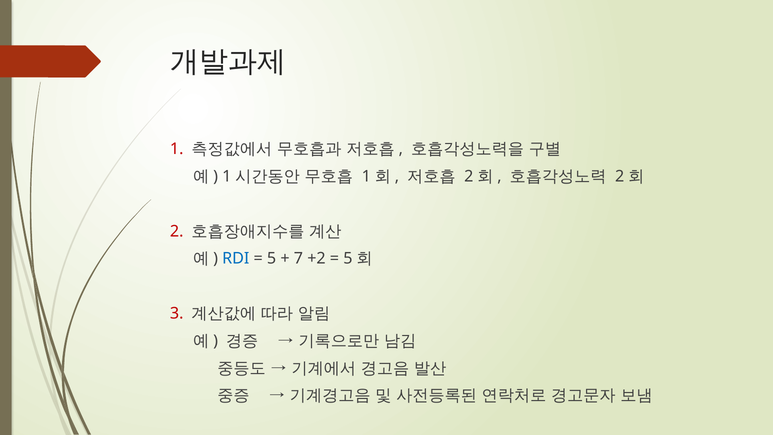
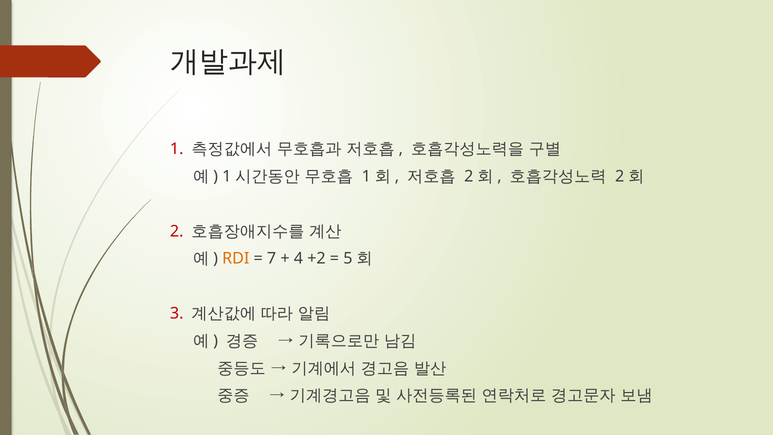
RDI colour: blue -> orange
5: 5 -> 7
7: 7 -> 4
